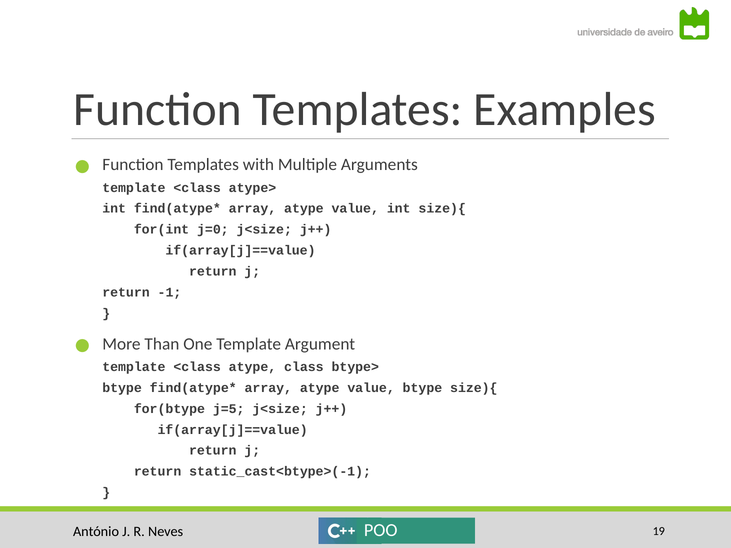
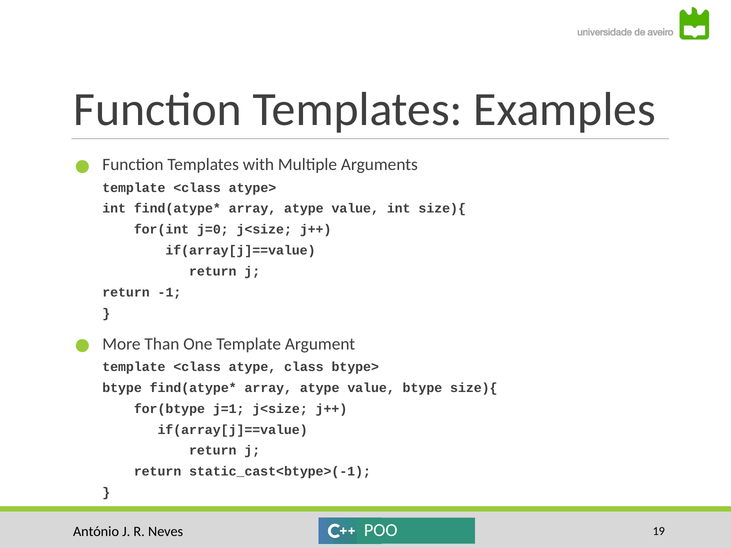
j=5: j=5 -> j=1
